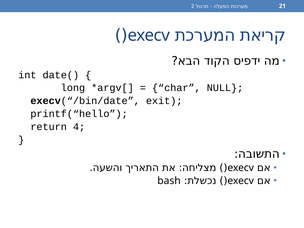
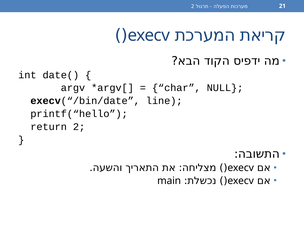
long: long -> argv
exit: exit -> line
return 4: 4 -> 2
bash: bash -> main
